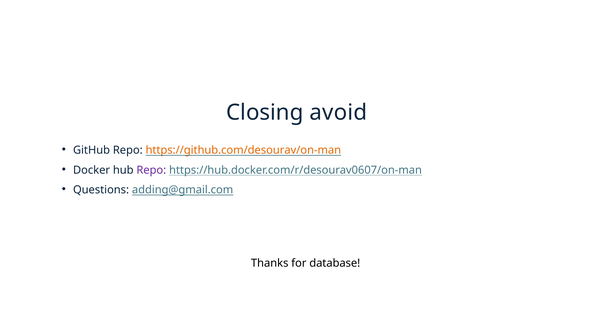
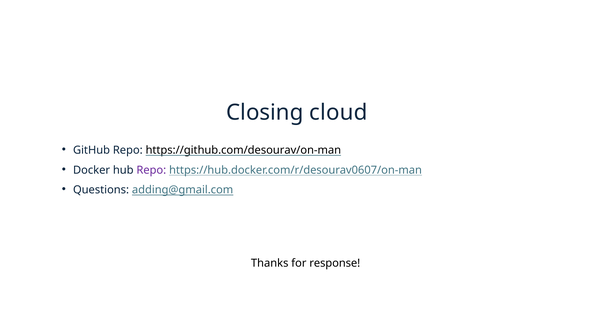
avoid: avoid -> cloud
https://github.com/desourav/on-man colour: orange -> black
database: database -> response
